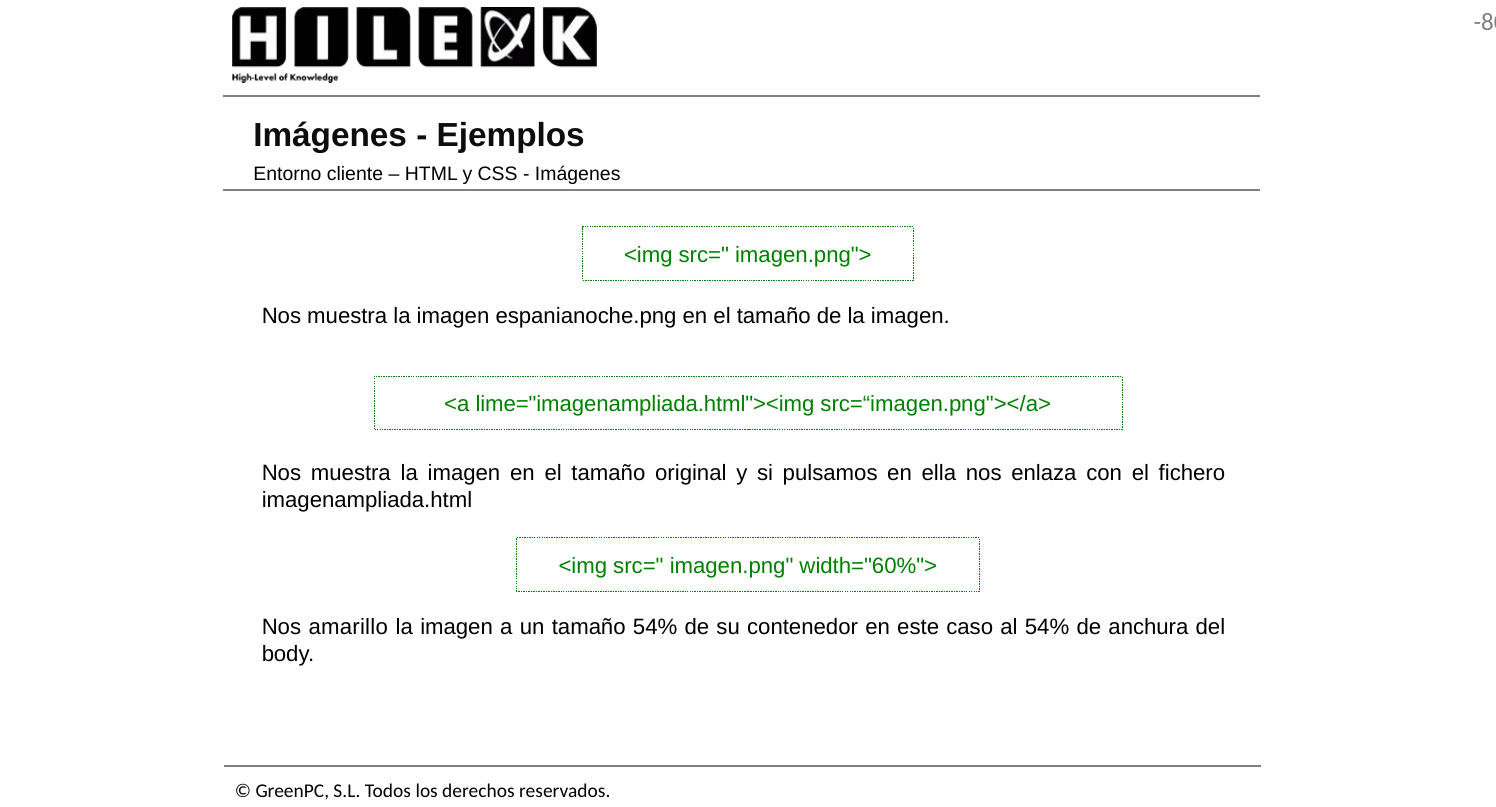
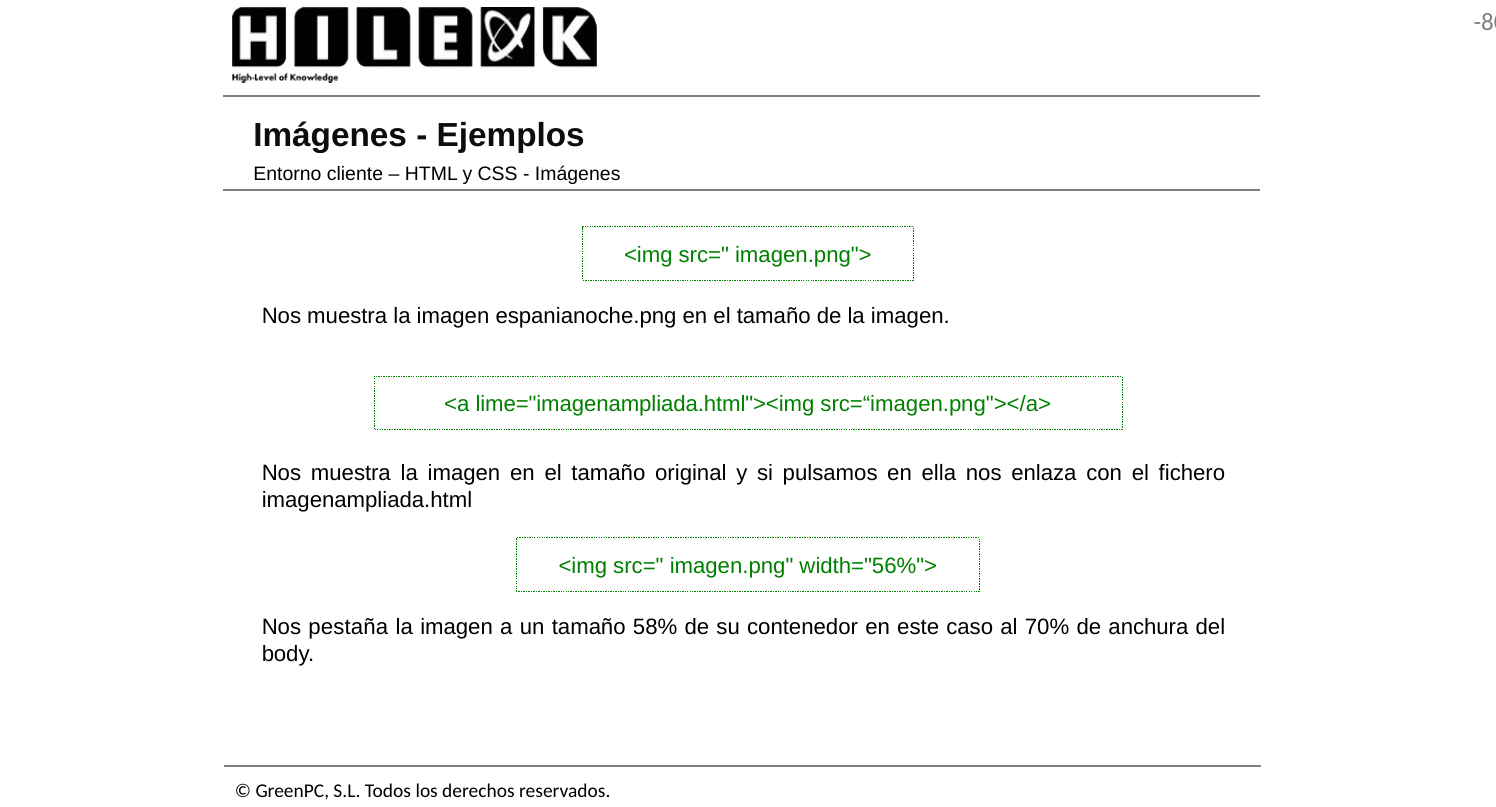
width="60%">: width="60%"> -> width="56%">
amarillo: amarillo -> pestaña
tamaño 54%: 54% -> 58%
al 54%: 54% -> 70%
